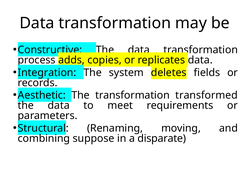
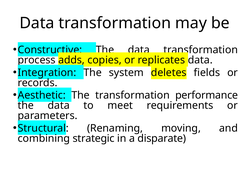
transformed: transformed -> performance
suppose: suppose -> strategic
